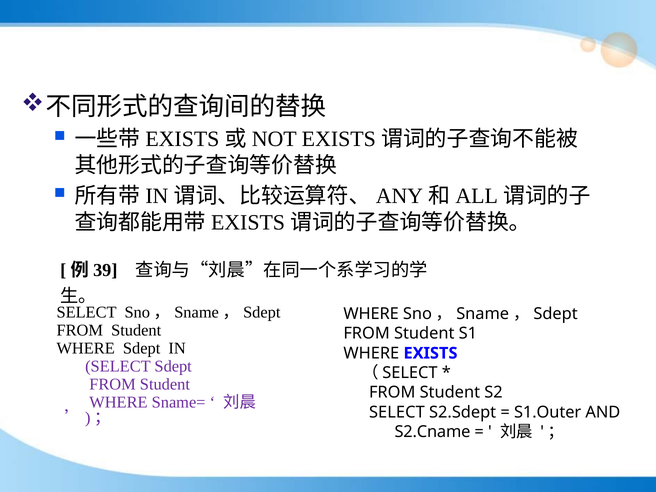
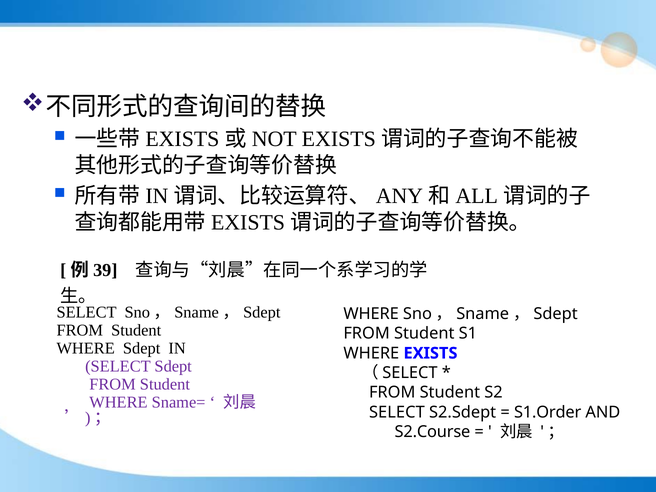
S1.Outer: S1.Outer -> S1.Order
S2.Cname: S2.Cname -> S2.Course
